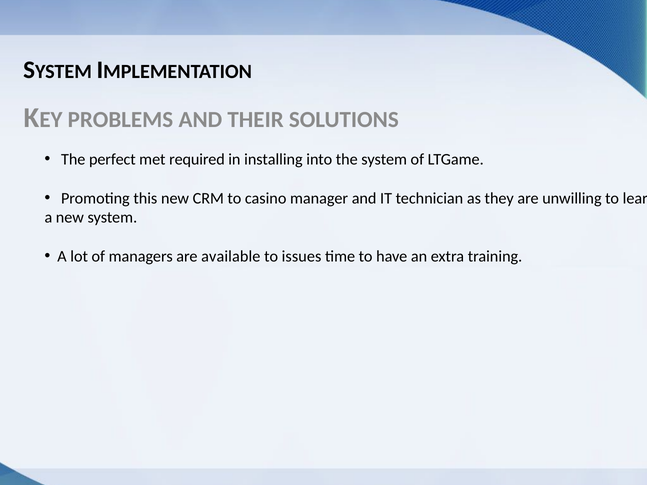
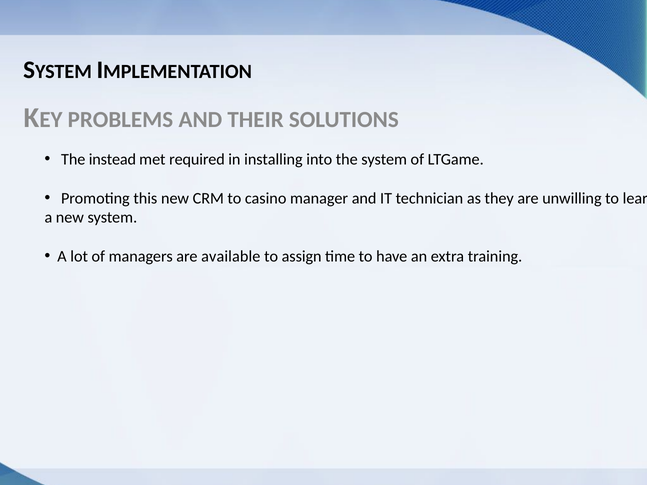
perfect: perfect -> instead
issues: issues -> assign
